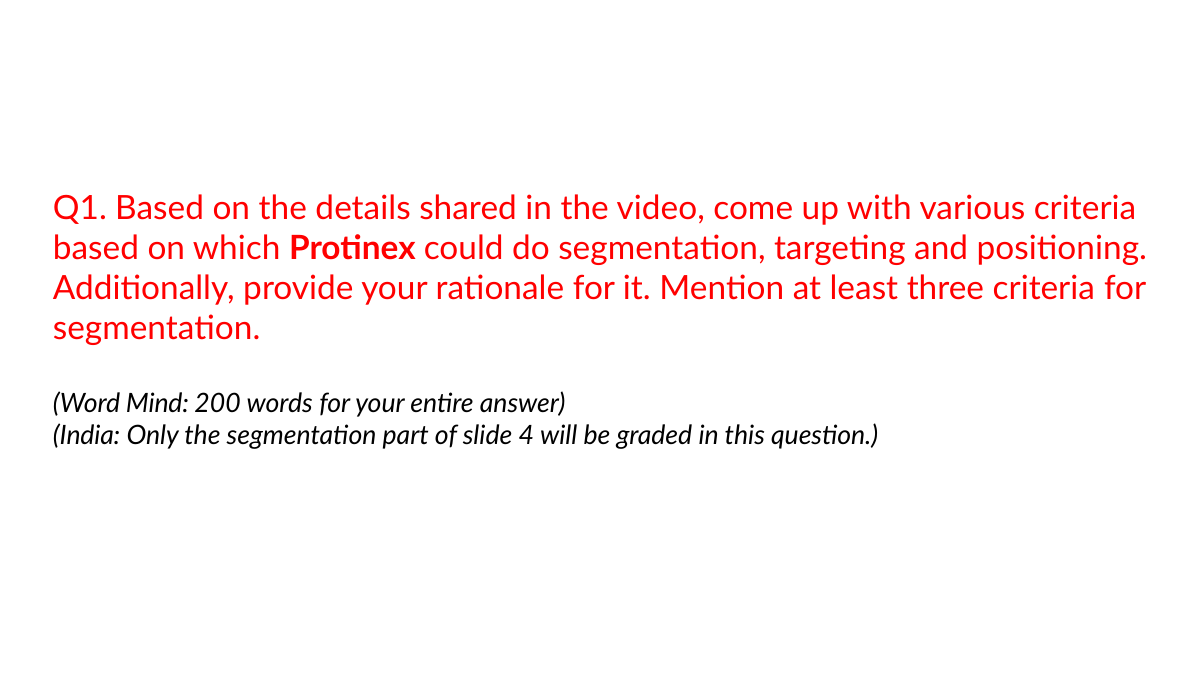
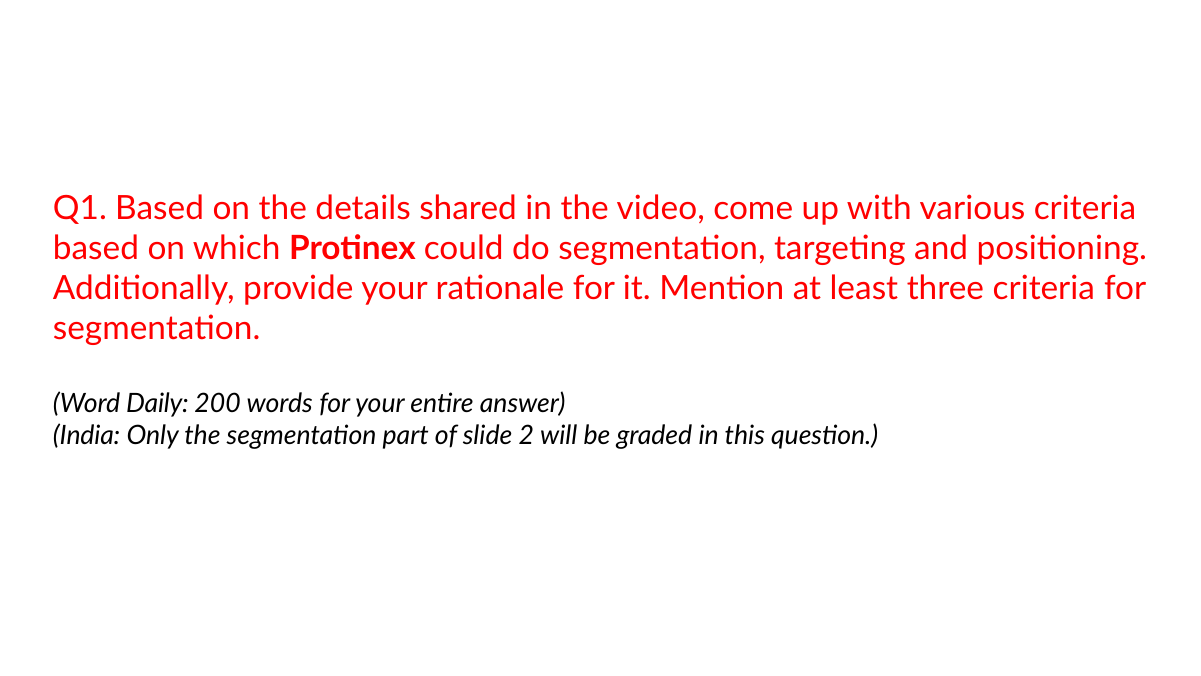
Mind: Mind -> Daily
4: 4 -> 2
